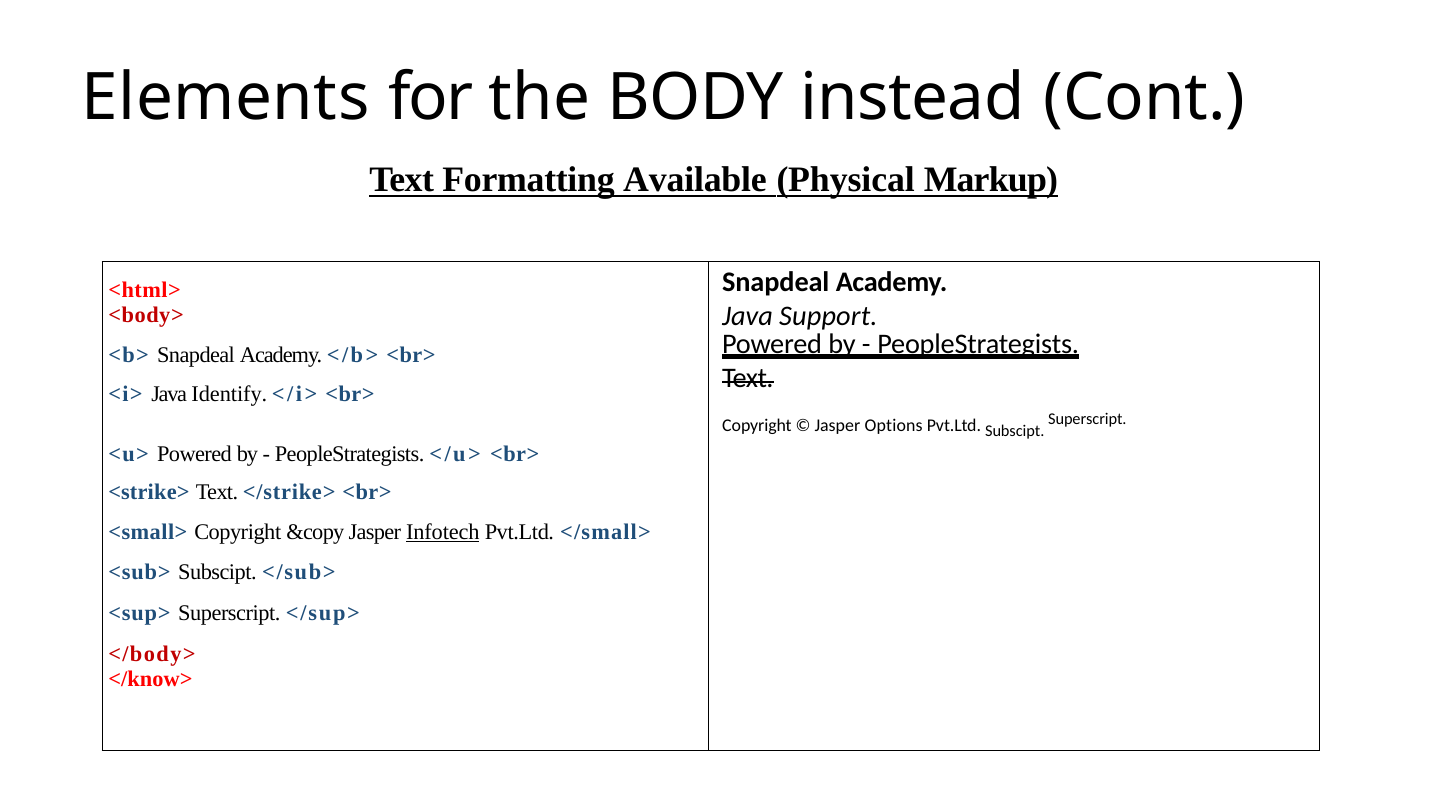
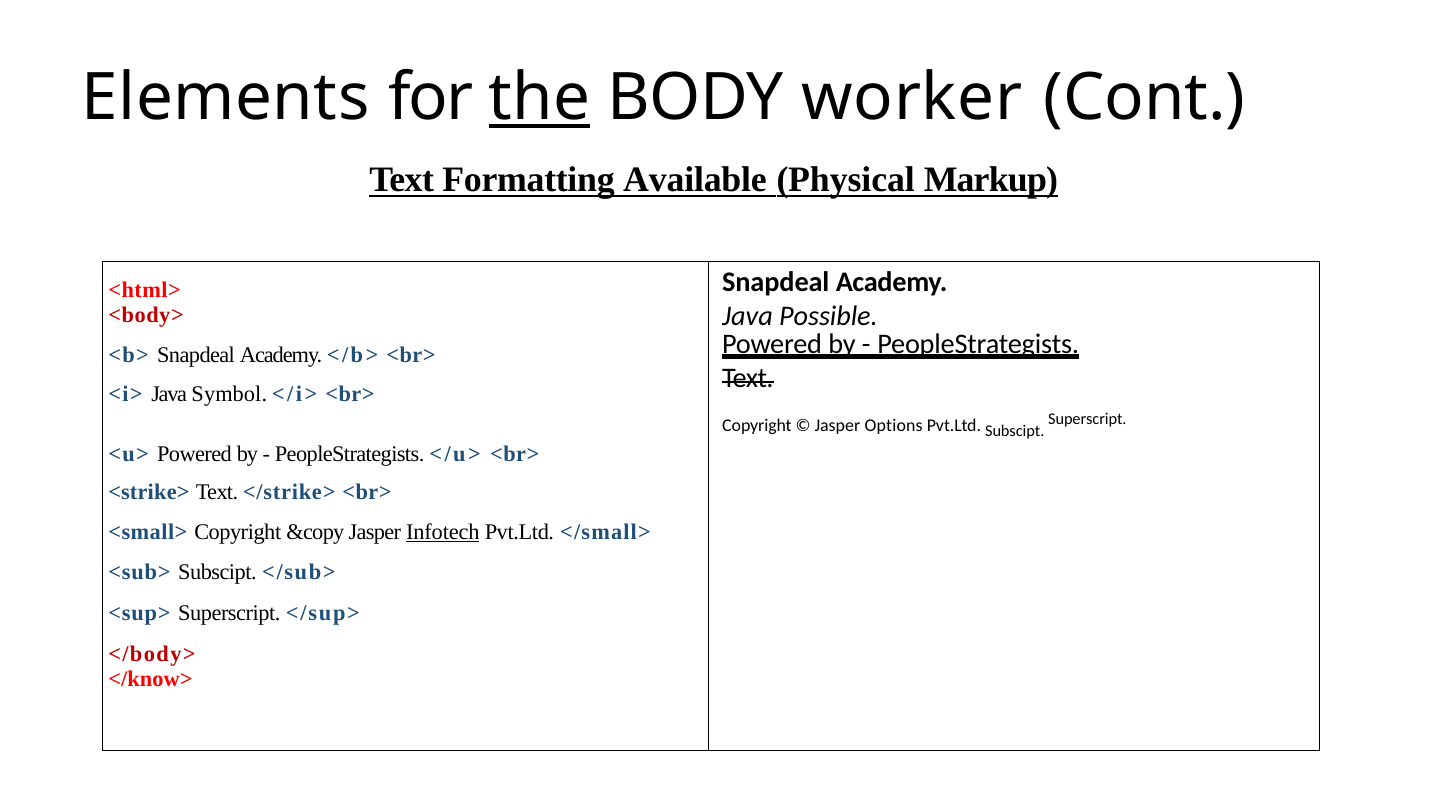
the underline: none -> present
instead: instead -> worker
Support: Support -> Possible
Identify: Identify -> Symbol
